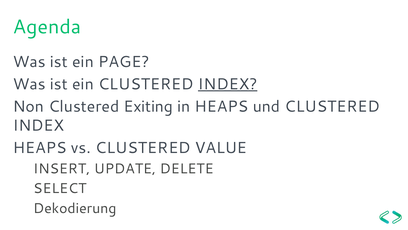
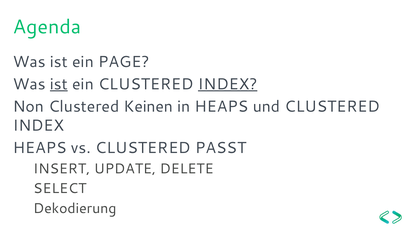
ist at (59, 84) underline: none -> present
Exiting: Exiting -> Keinen
VALUE: VALUE -> PASST
